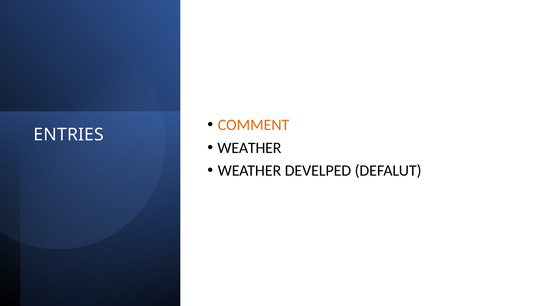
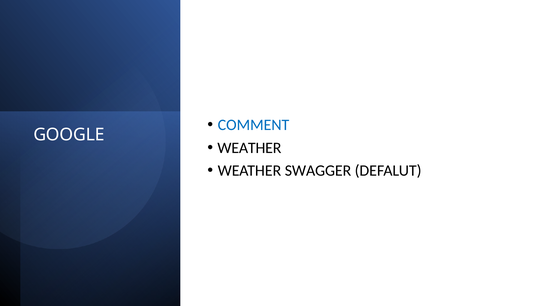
COMMENT colour: orange -> blue
ENTRIES: ENTRIES -> GOOGLE
DEVELPED: DEVELPED -> SWAGGER
